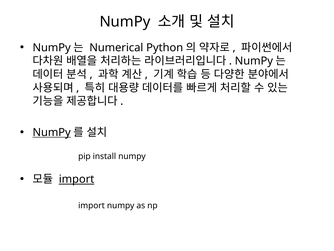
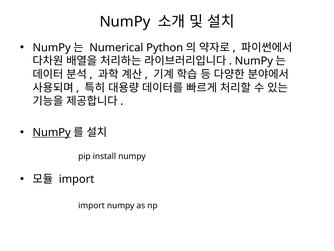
import at (77, 179) underline: present -> none
